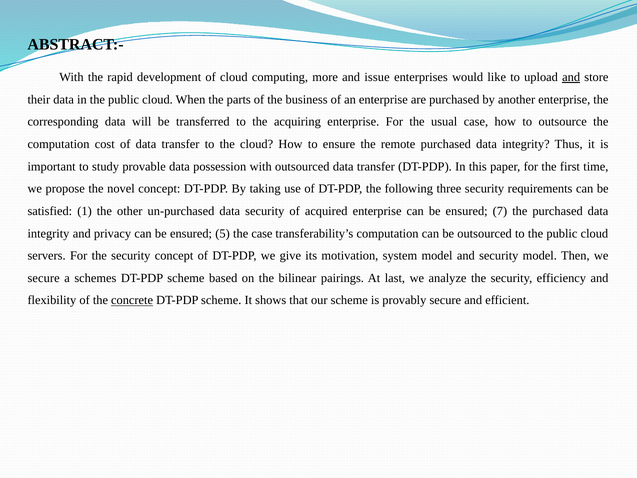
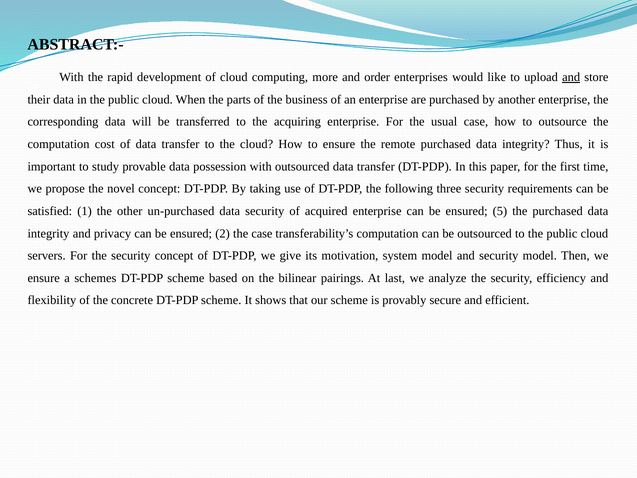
issue: issue -> order
7: 7 -> 5
5: 5 -> 2
secure at (44, 278): secure -> ensure
concrete underline: present -> none
